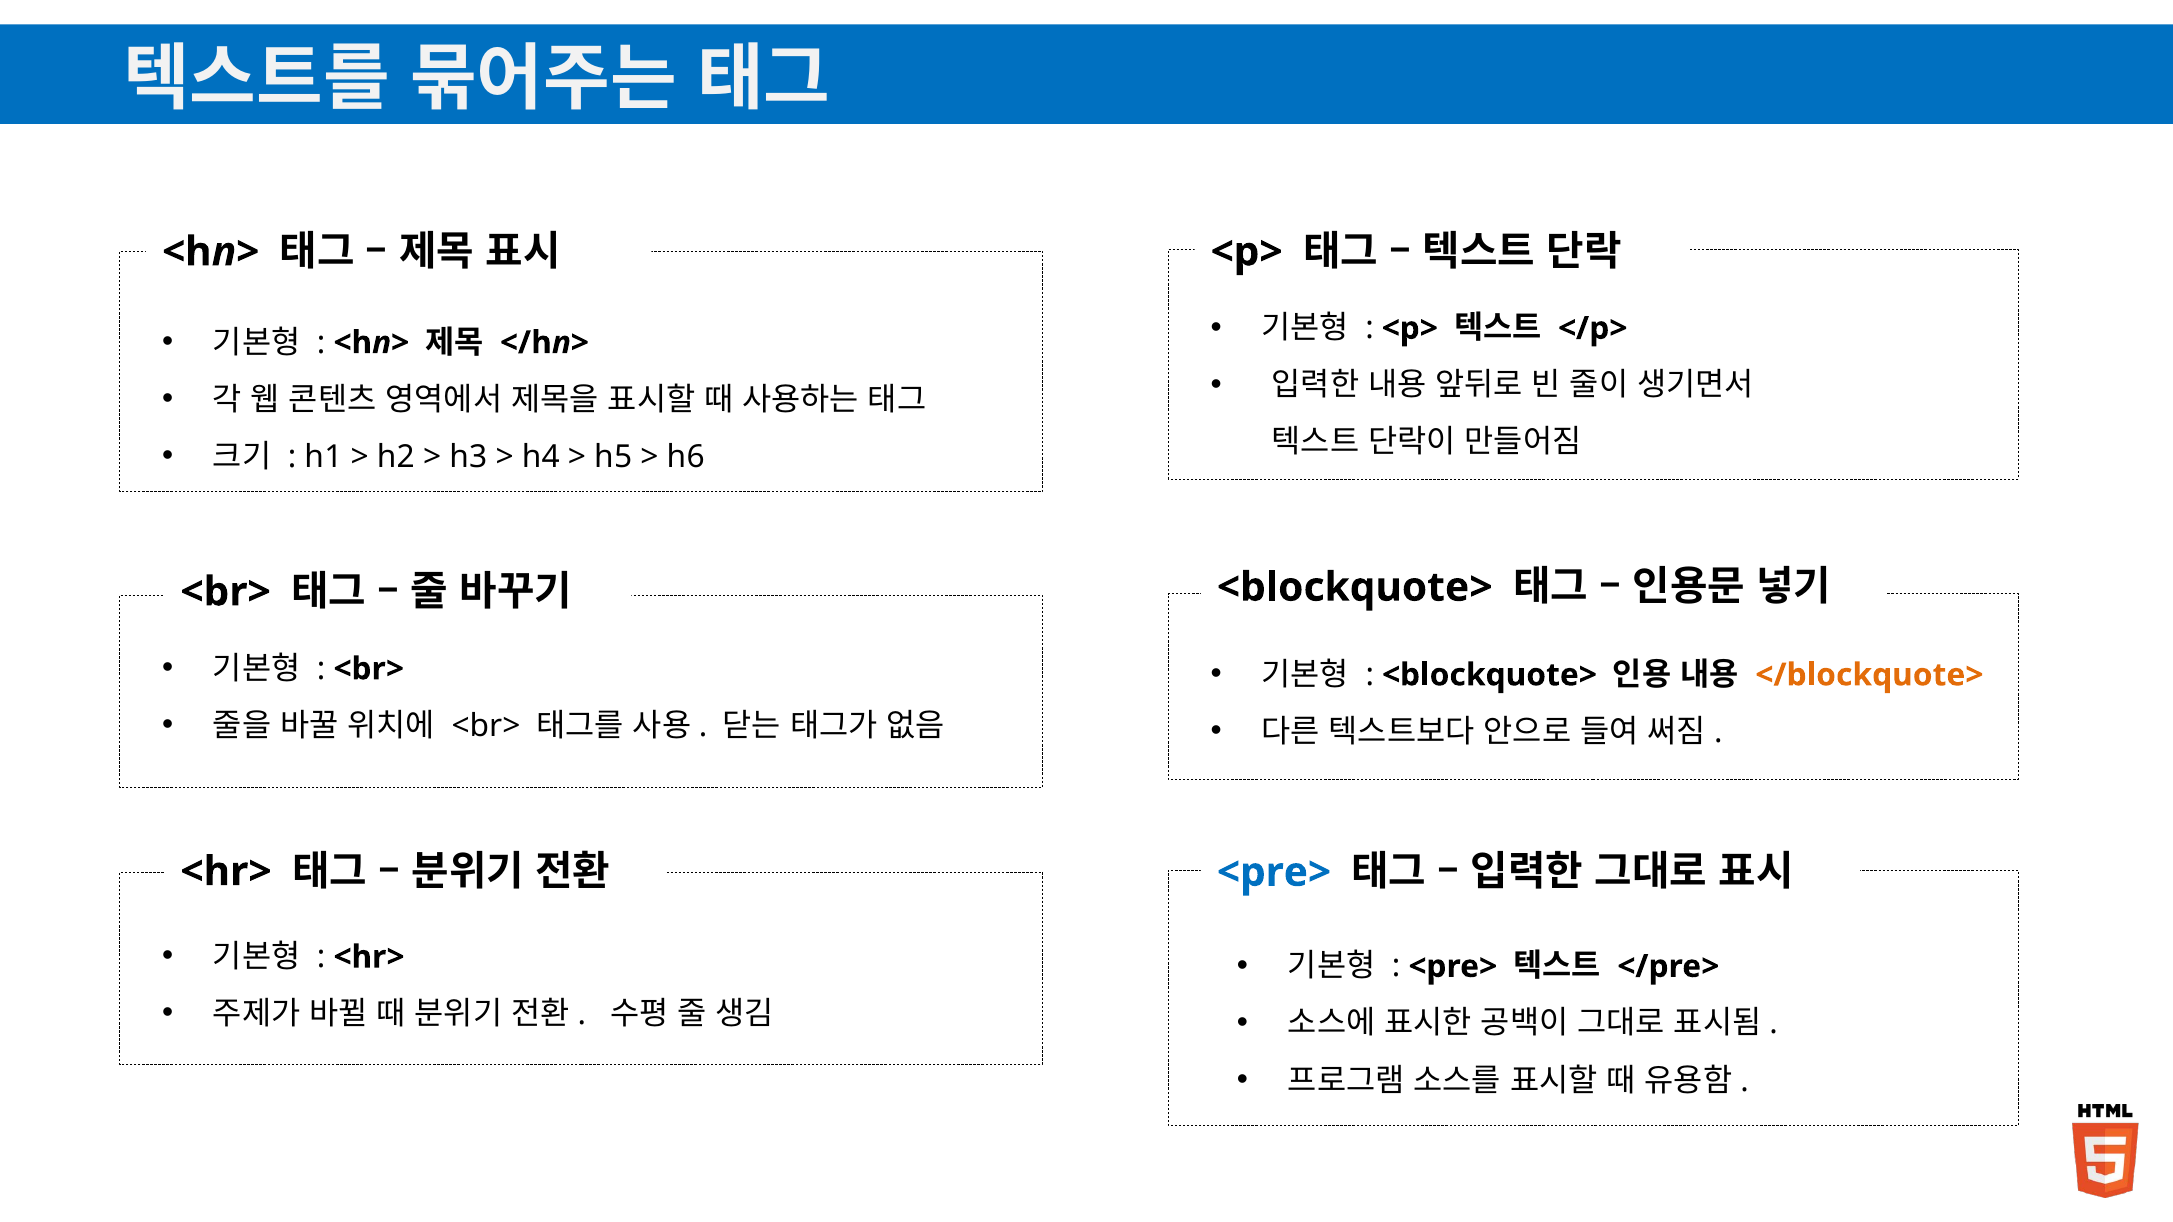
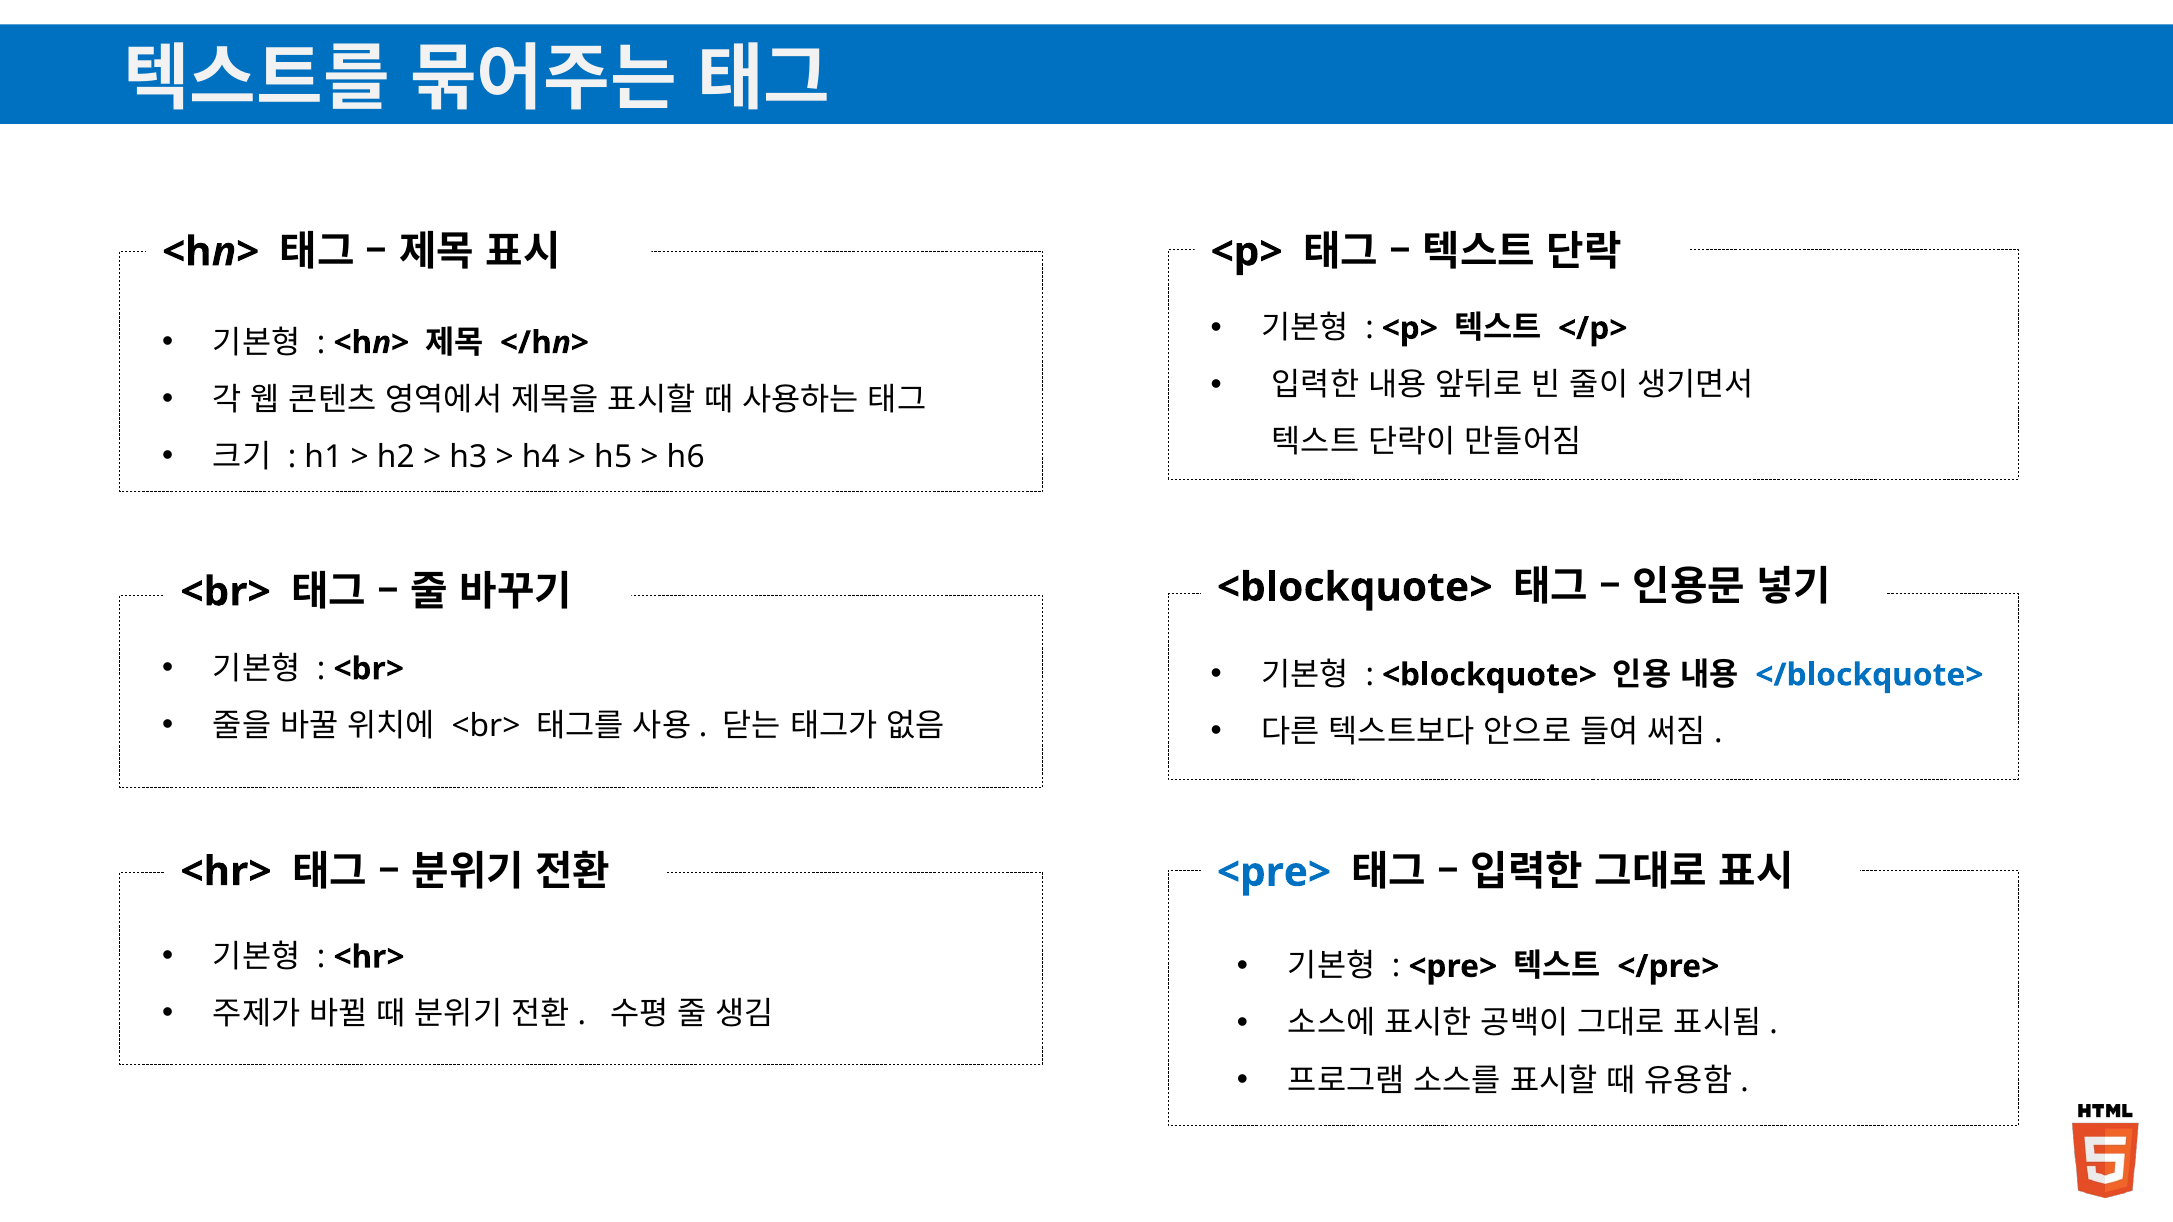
</blockquote> colour: orange -> blue
